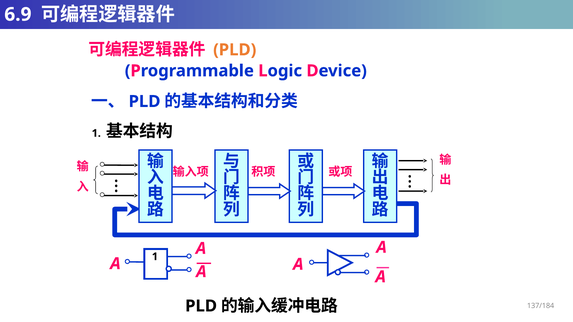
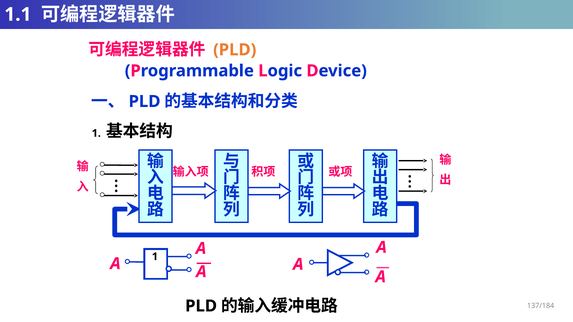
6.9: 6.9 -> 1.1
